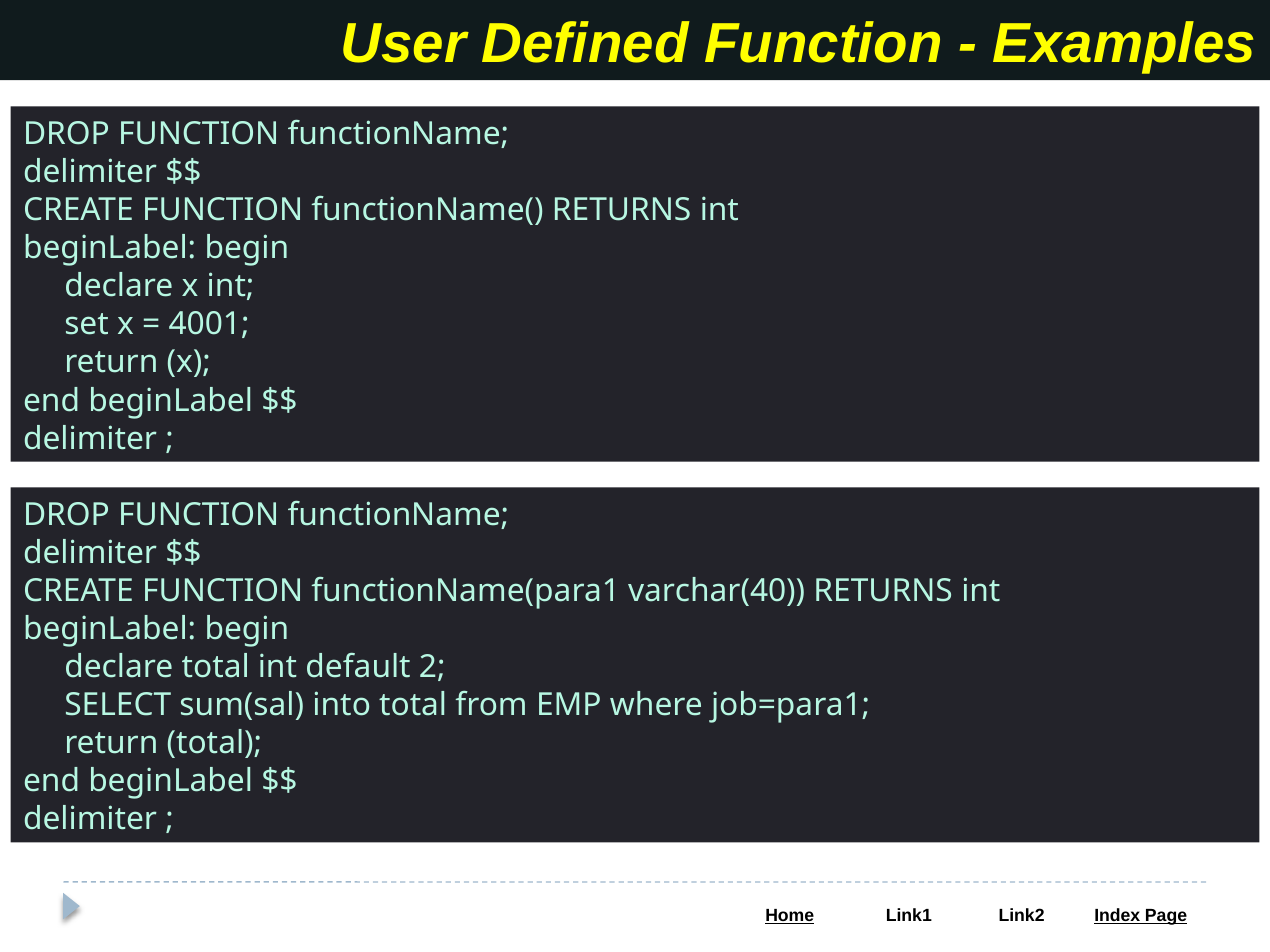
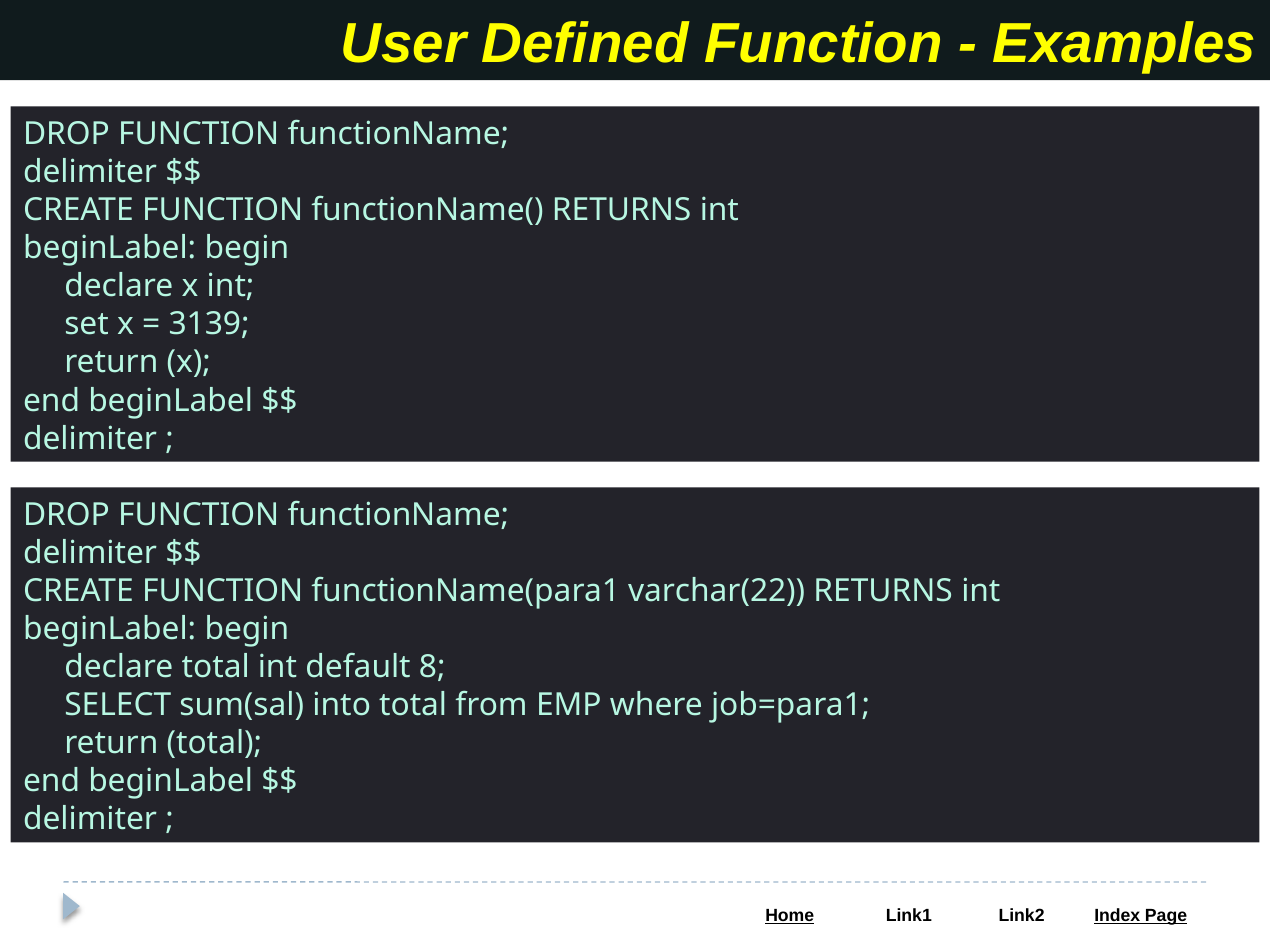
4001: 4001 -> 3139
varchar(40: varchar(40 -> varchar(22
2: 2 -> 8
